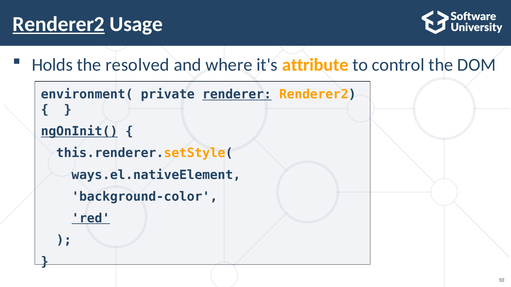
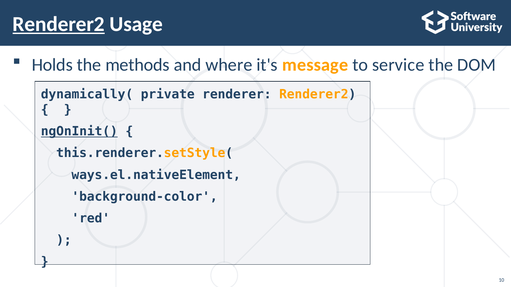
resolved: resolved -> methods
attribute: attribute -> message
control: control -> service
environment(: environment( -> dynamically(
renderer underline: present -> none
red underline: present -> none
